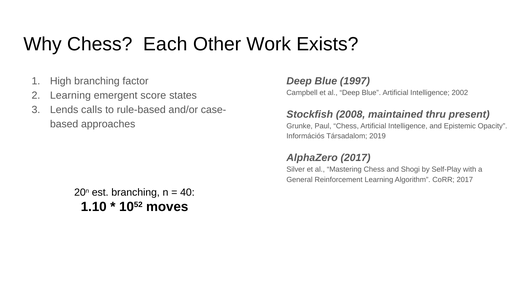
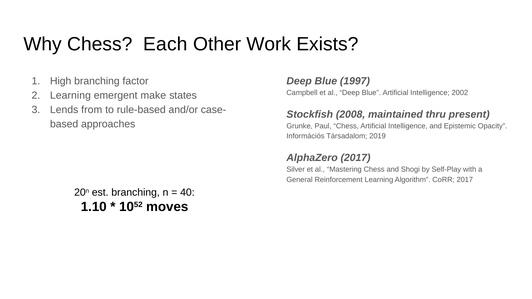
score: score -> make
calls: calls -> from
